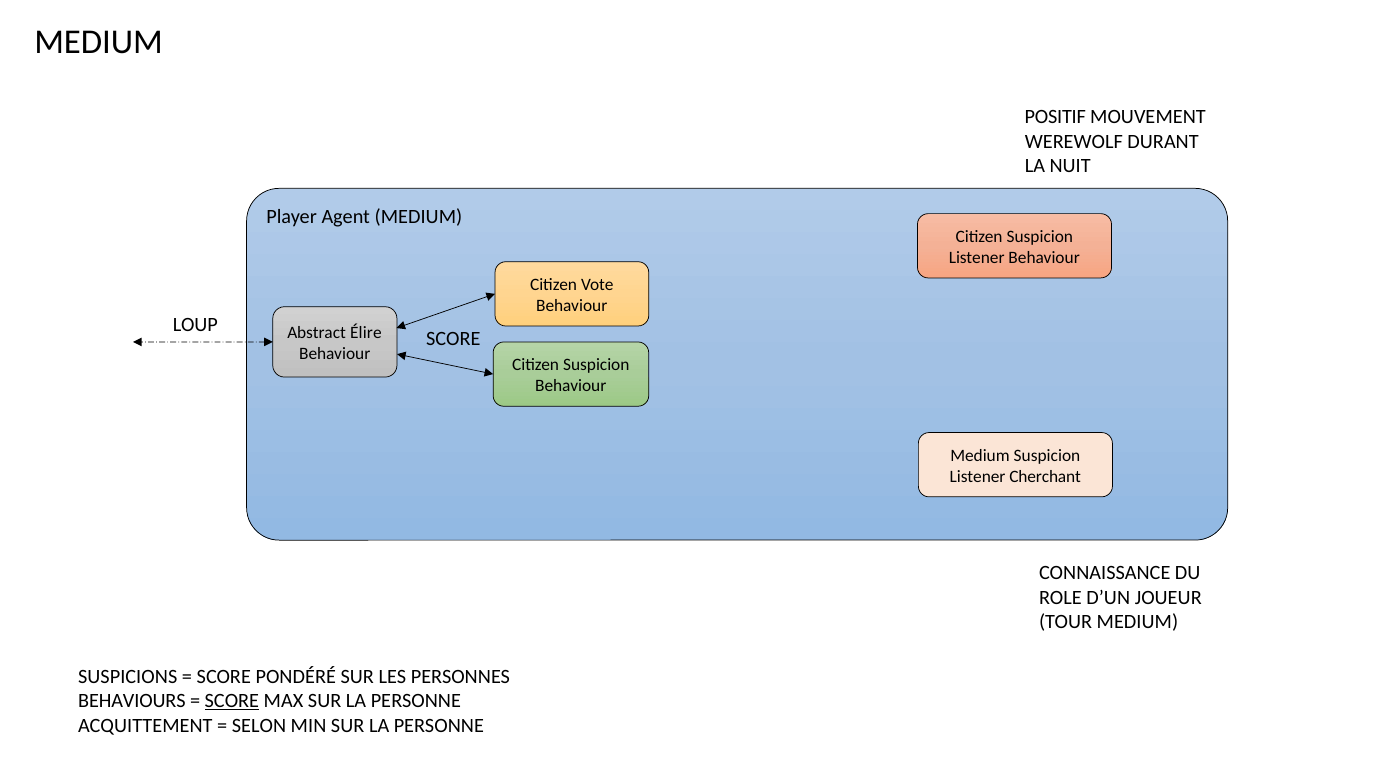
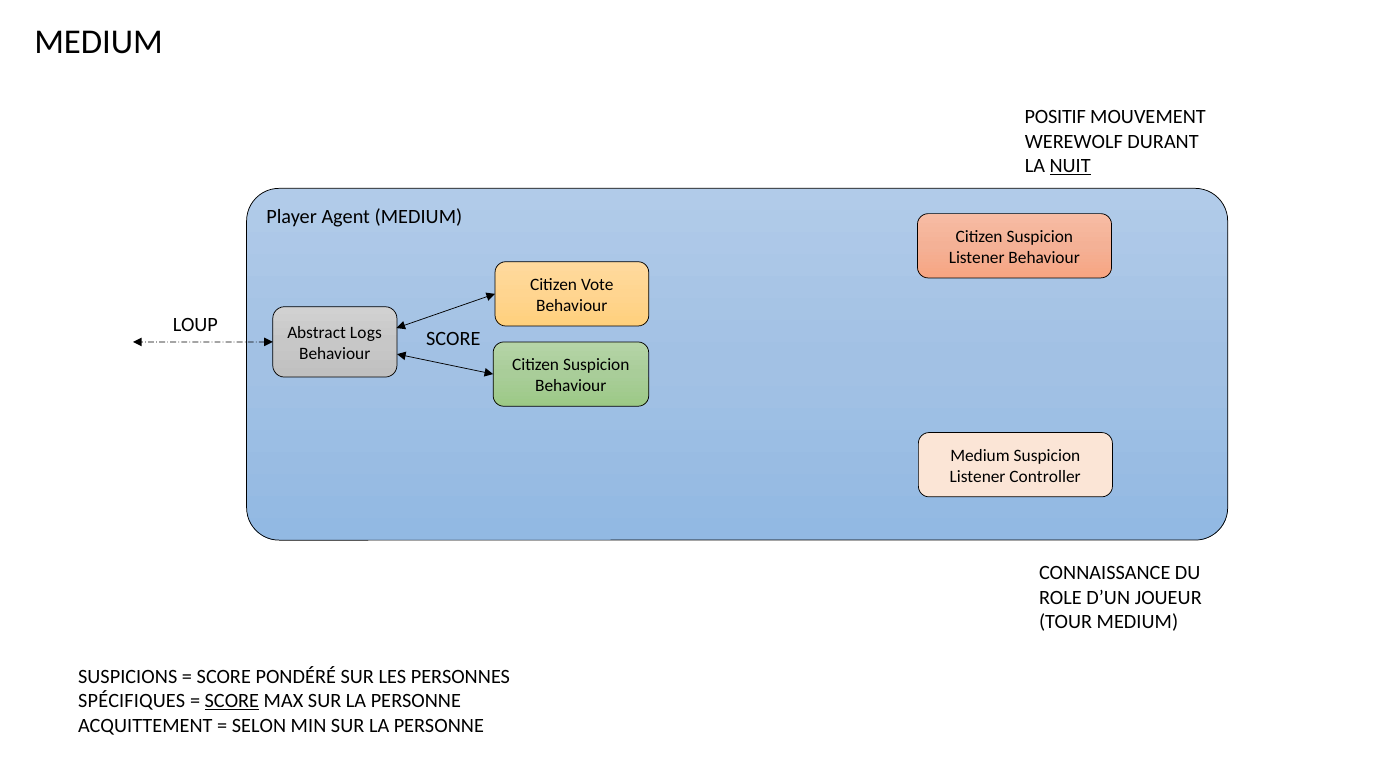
NUIT underline: none -> present
Élire: Élire -> Logs
Cherchant: Cherchant -> Controller
BEHAVIOURS: BEHAVIOURS -> SPÉCIFIQUES
